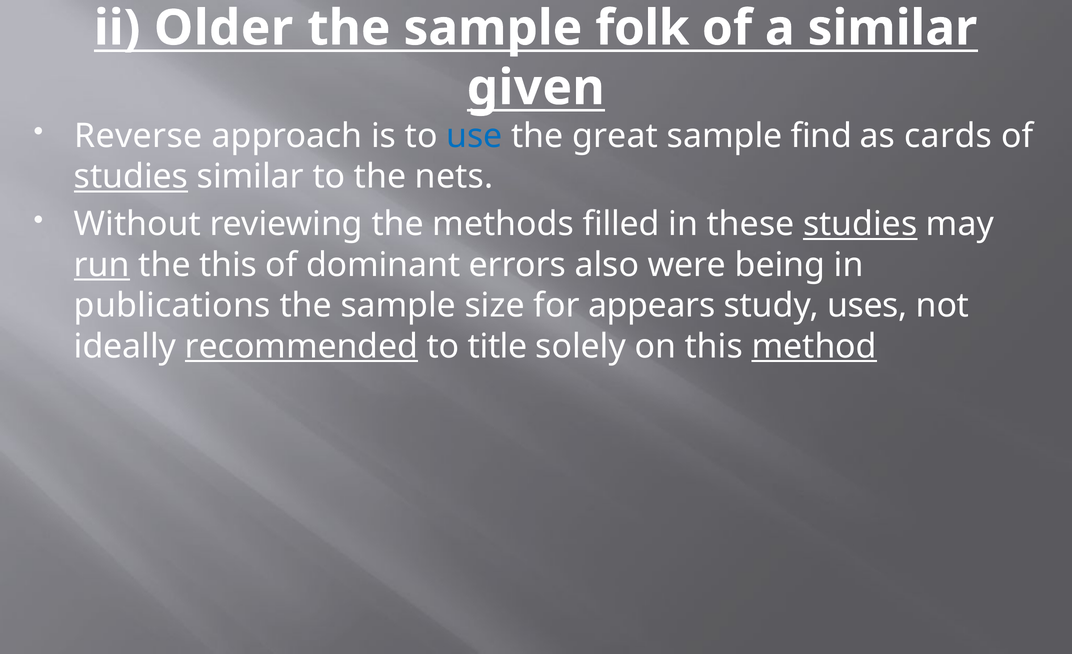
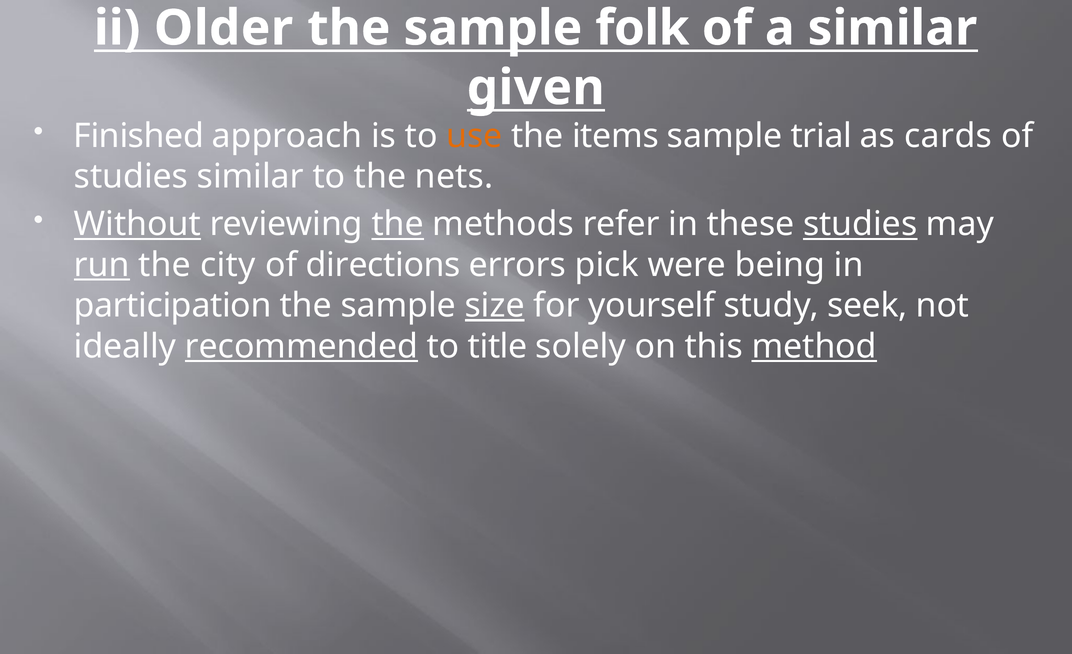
Reverse: Reverse -> Finished
use colour: blue -> orange
great: great -> items
find: find -> trial
studies at (131, 177) underline: present -> none
Without underline: none -> present
the at (398, 224) underline: none -> present
filled: filled -> refer
the this: this -> city
dominant: dominant -> directions
also: also -> pick
publications: publications -> participation
size underline: none -> present
appears: appears -> yourself
uses: uses -> seek
